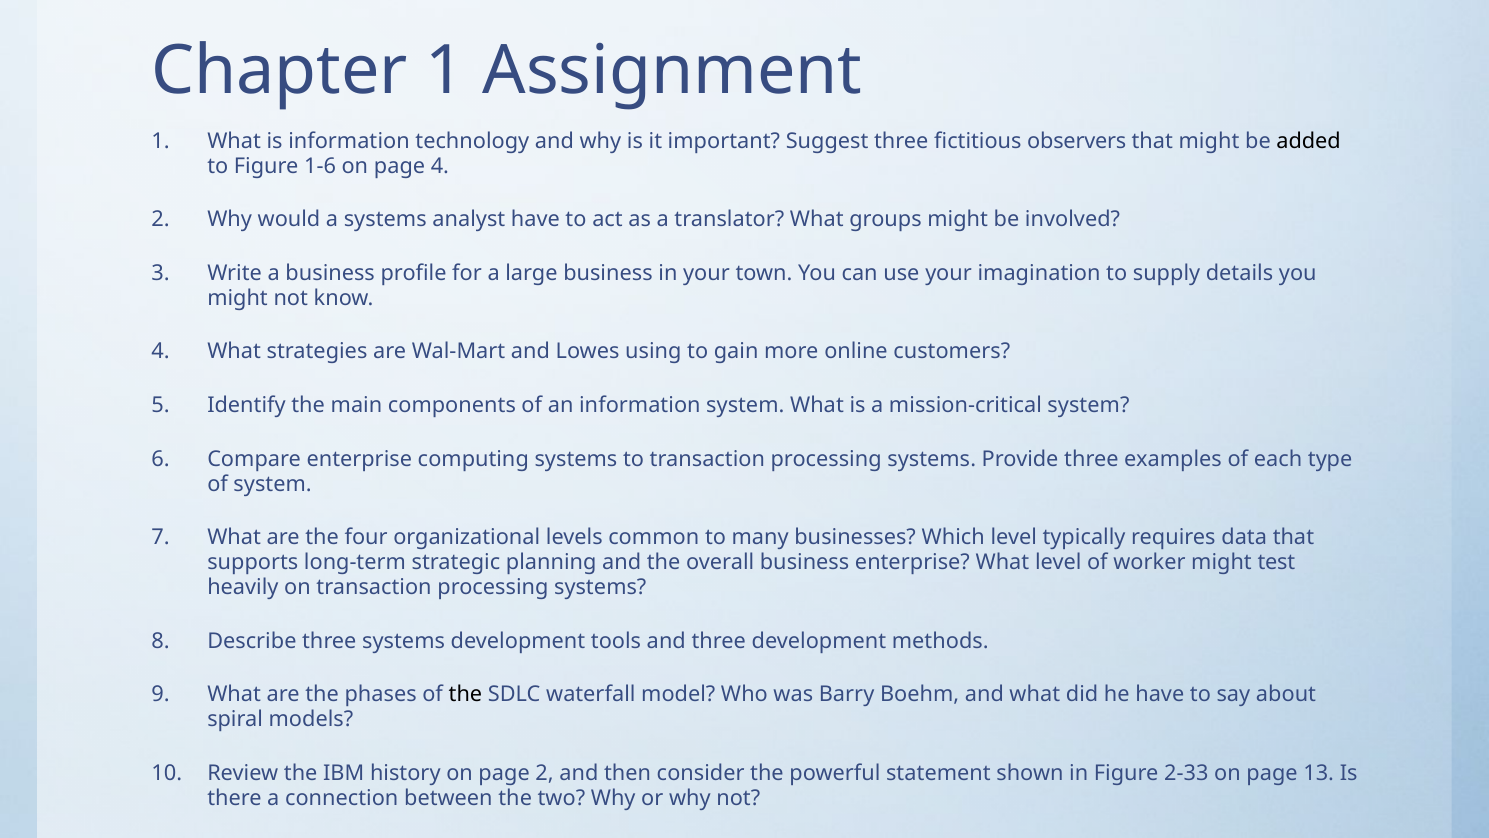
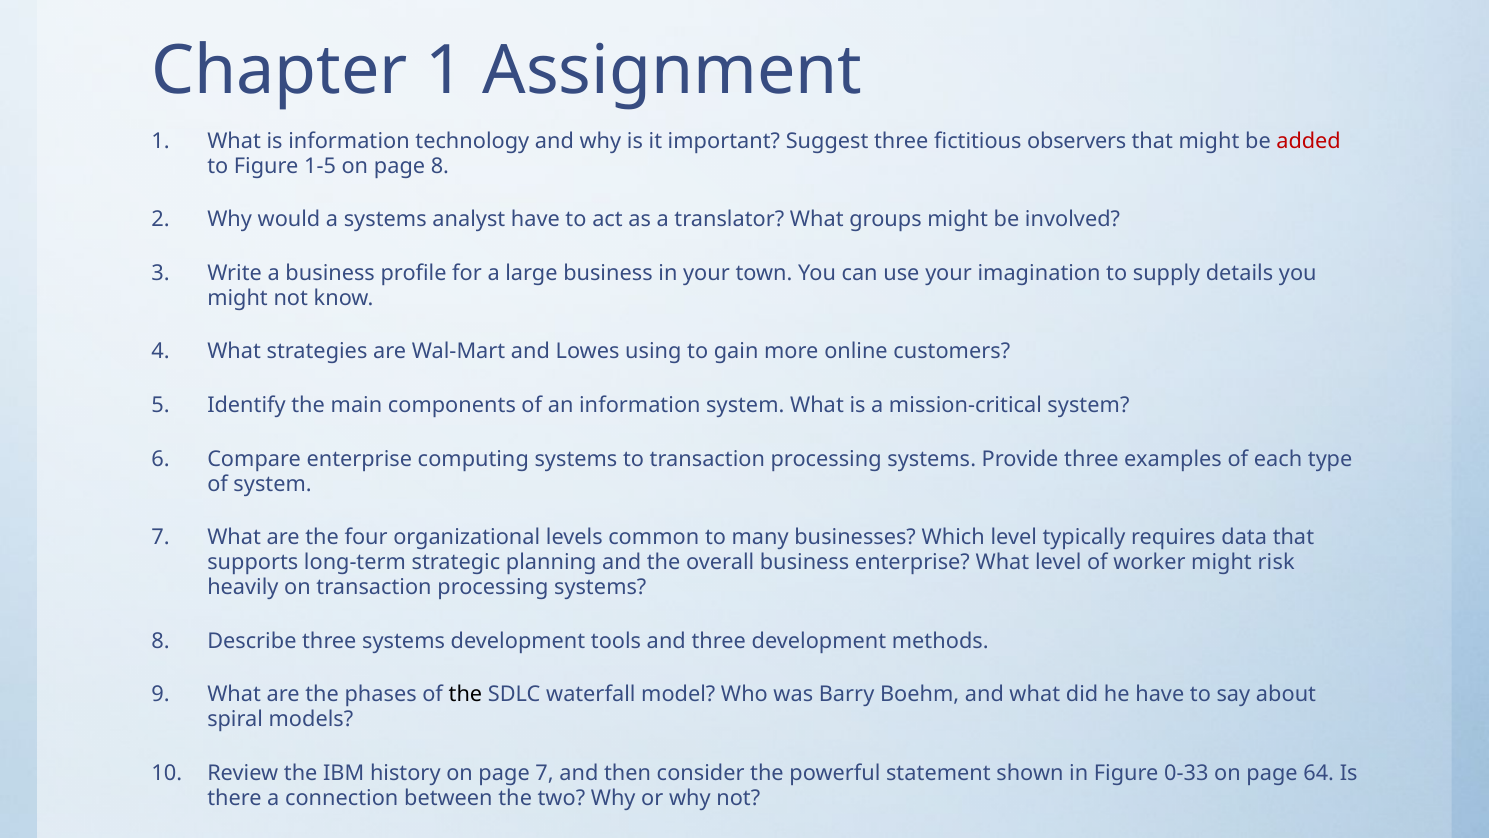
added colour: black -> red
1-6: 1-6 -> 1-5
page 4: 4 -> 8
test: test -> risk
page 2: 2 -> 7
2-33: 2-33 -> 0-33
13: 13 -> 64
